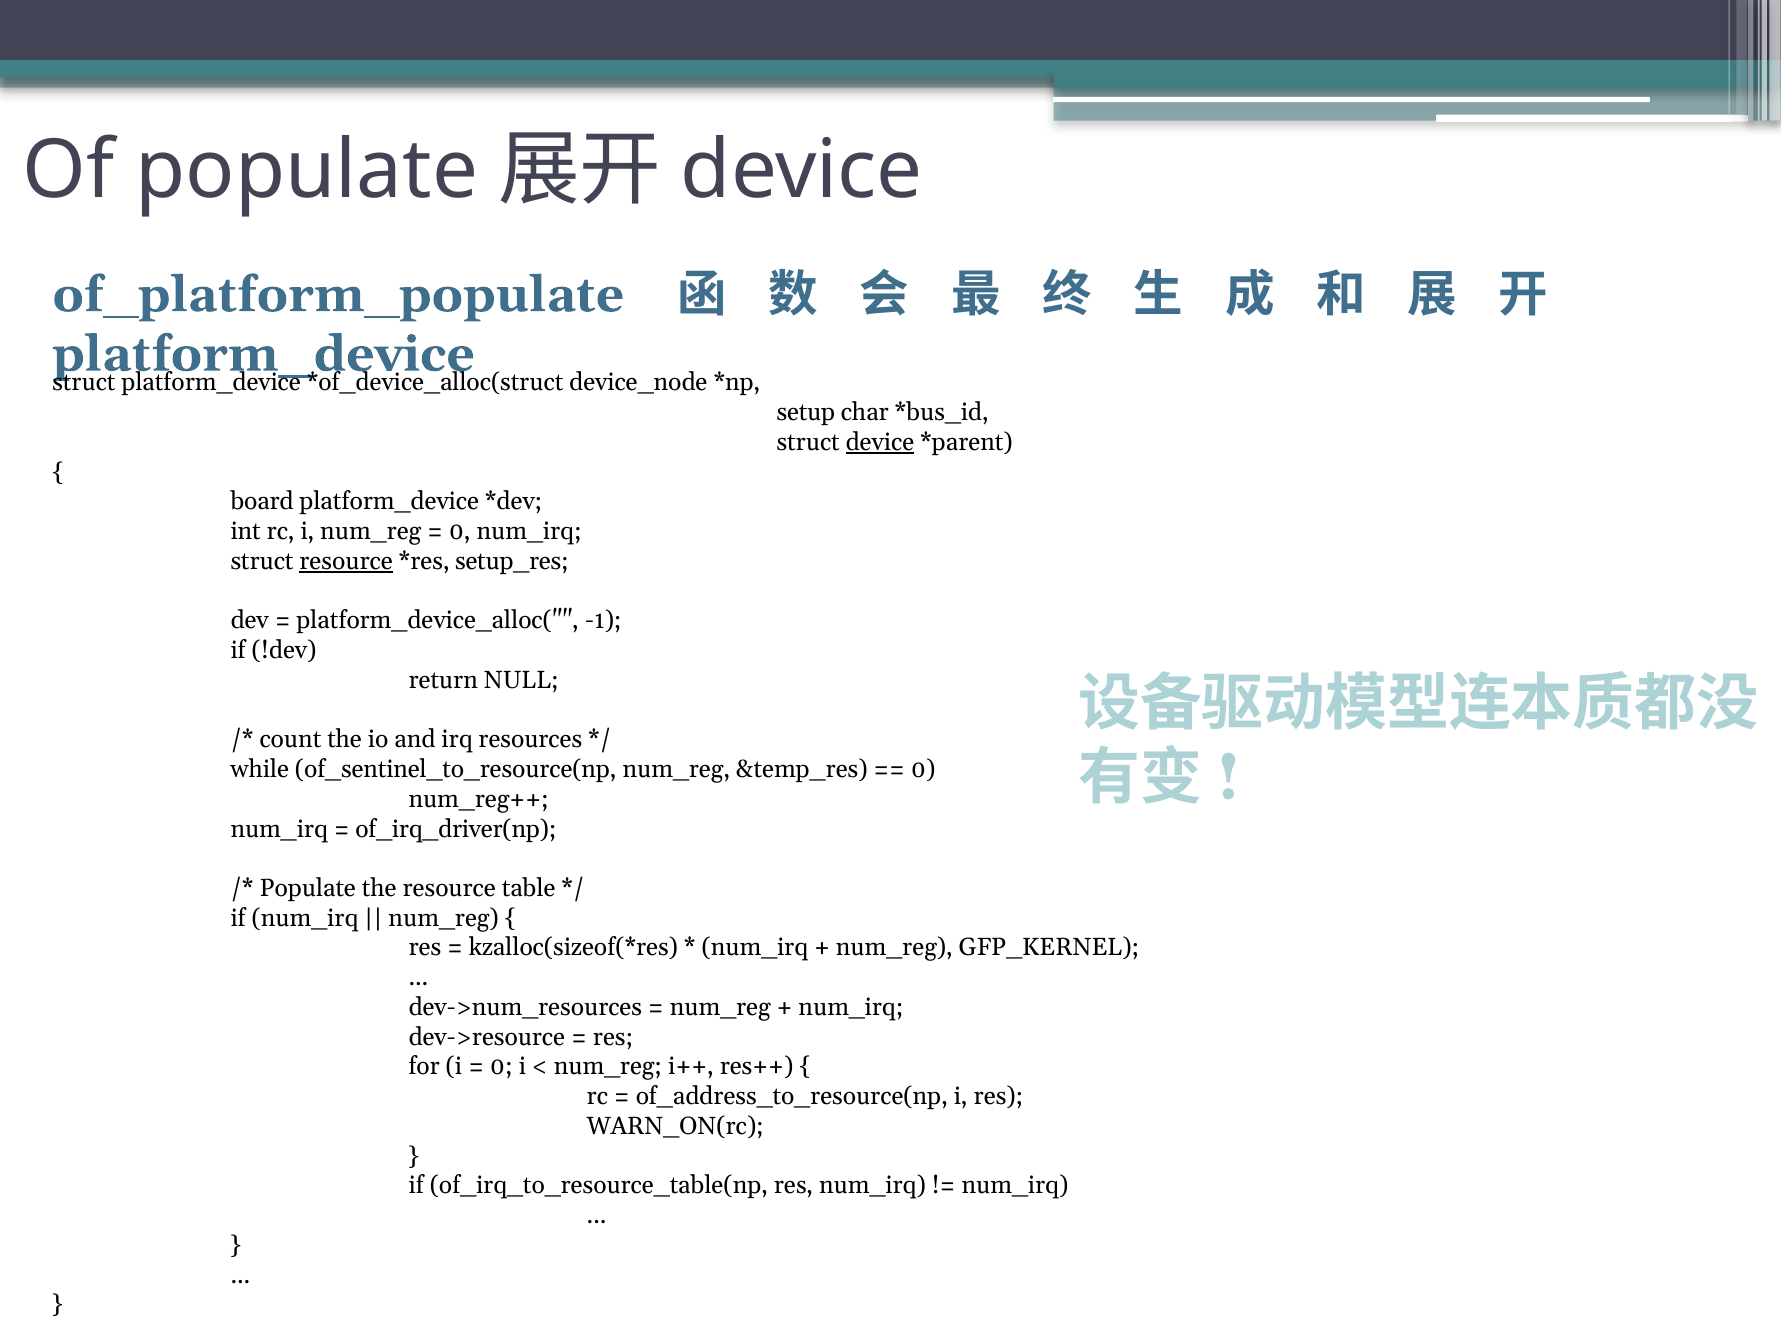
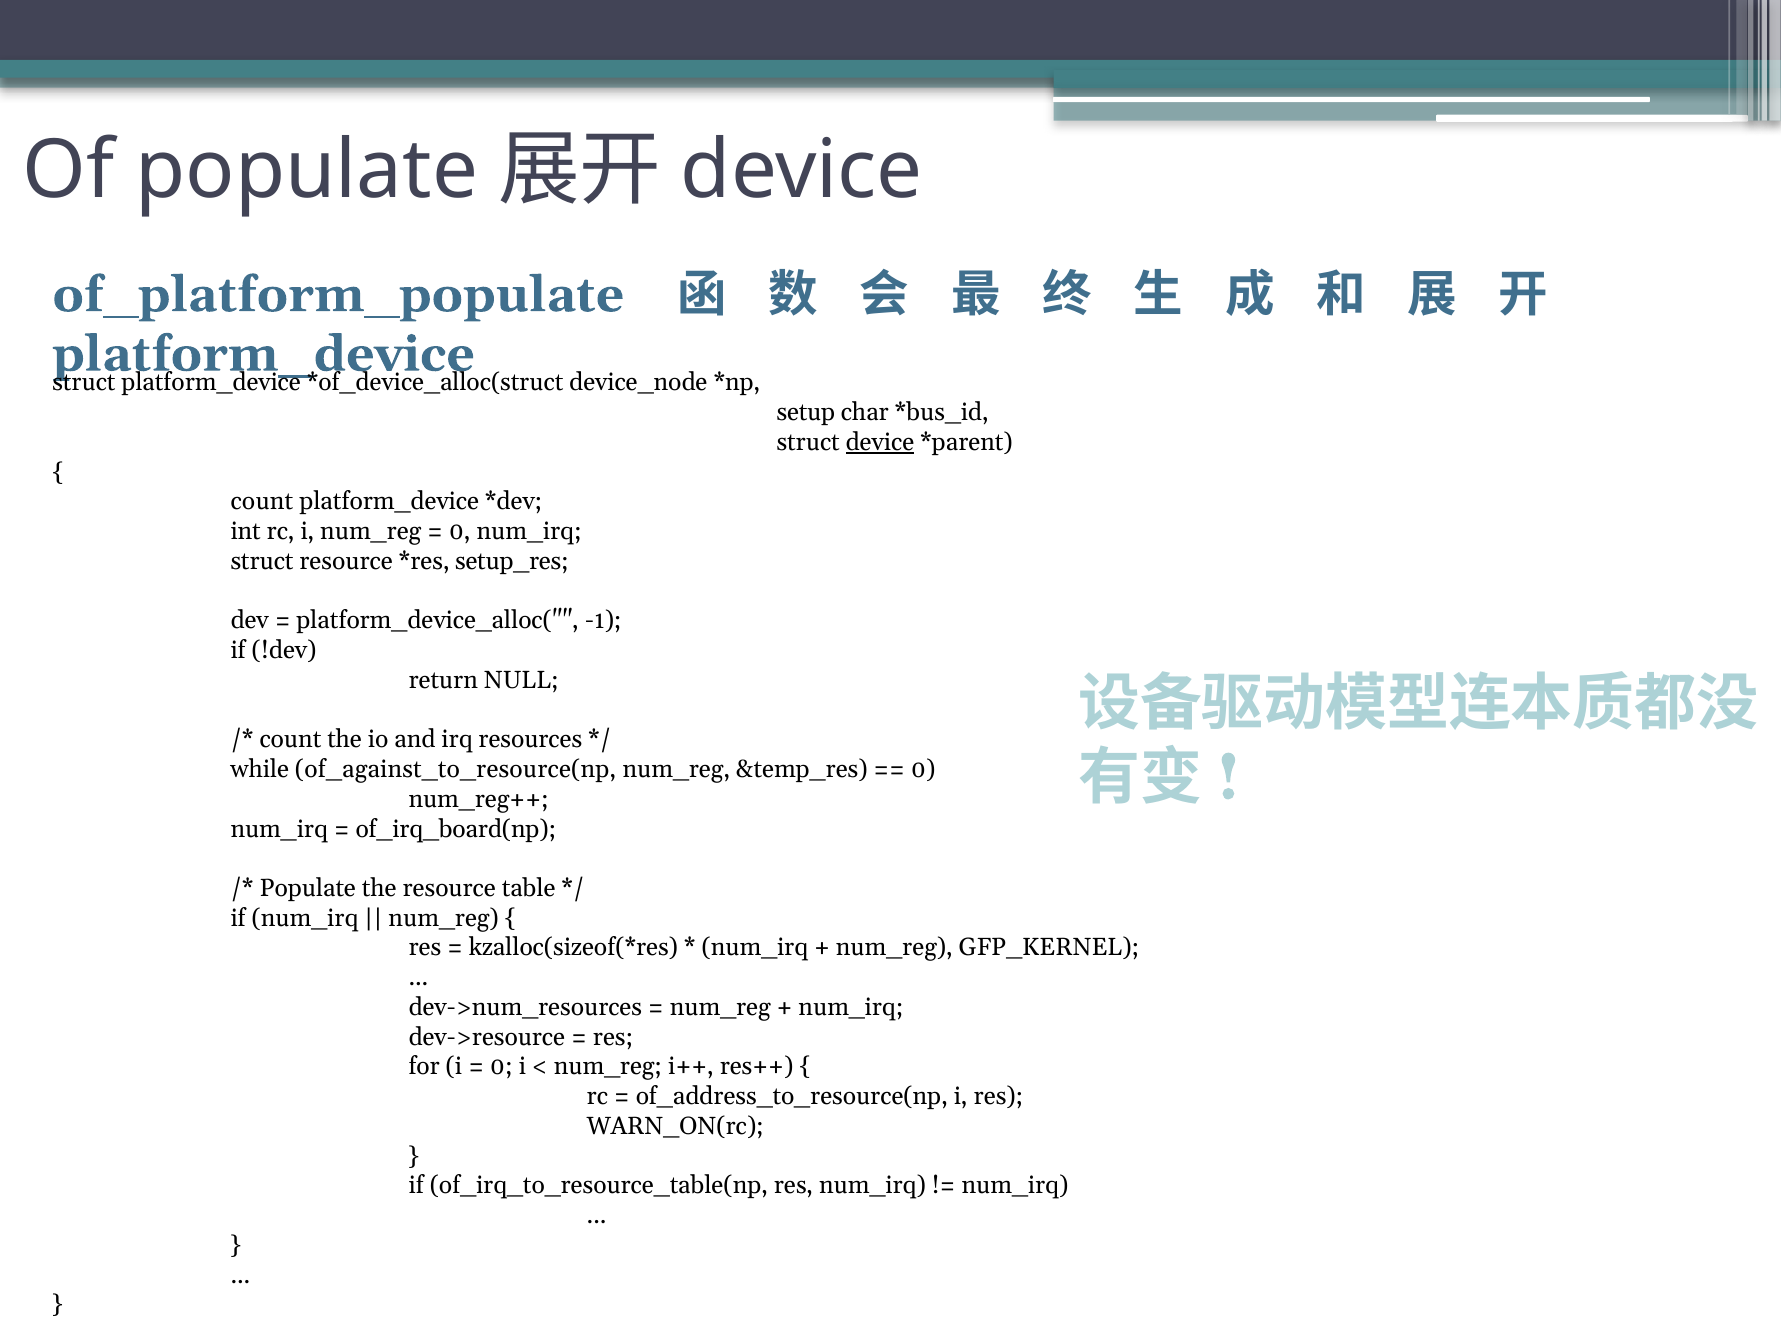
board at (262, 502): board -> count
resource at (346, 561) underline: present -> none
of_sentinel_to_resource(np: of_sentinel_to_resource(np -> of_against_to_resource(np
of_irq_driver(np: of_irq_driver(np -> of_irq_board(np
